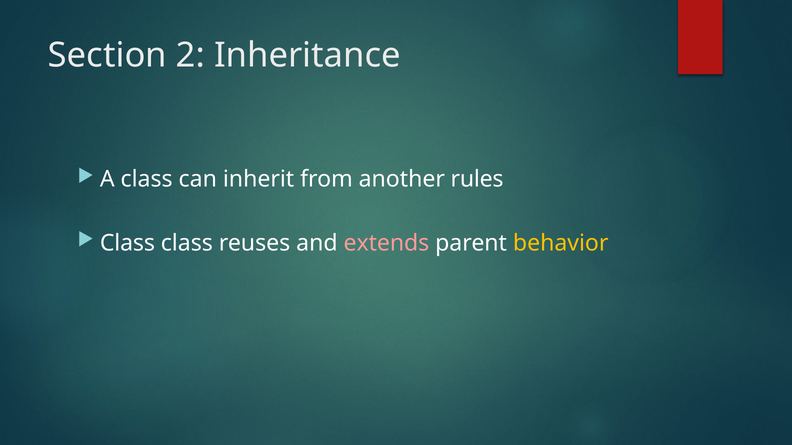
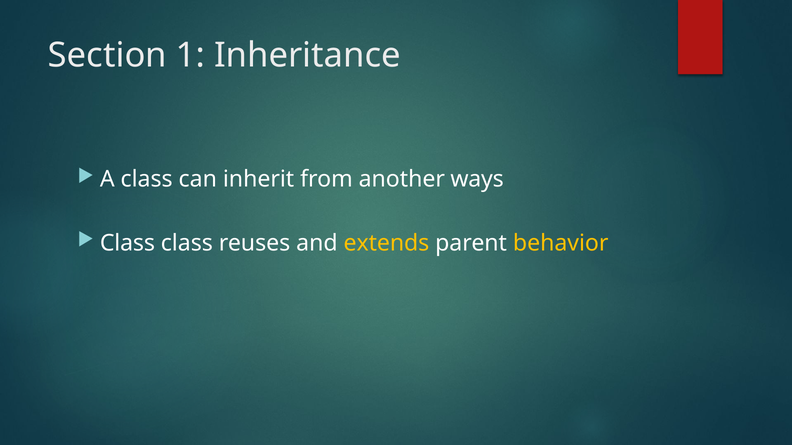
2: 2 -> 1
rules: rules -> ways
extends colour: pink -> yellow
